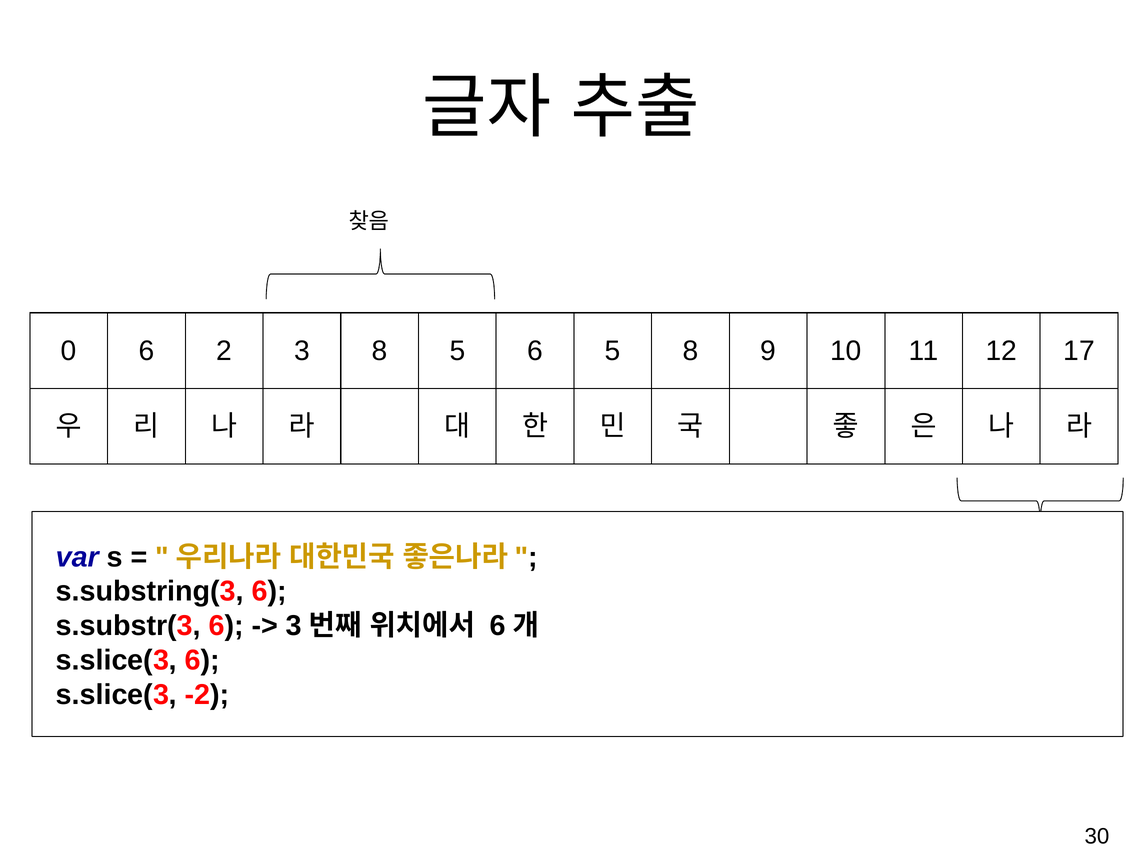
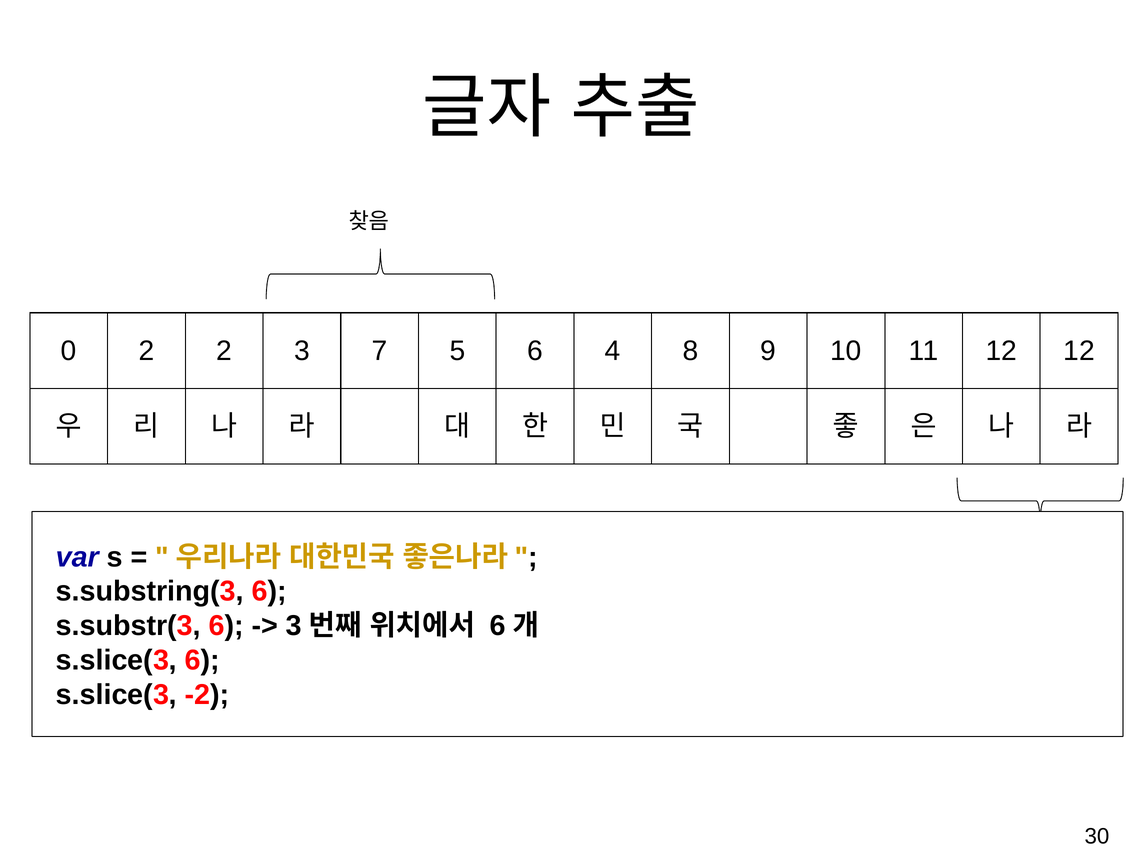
0 6: 6 -> 2
3 8: 8 -> 7
6 5: 5 -> 4
12 17: 17 -> 12
